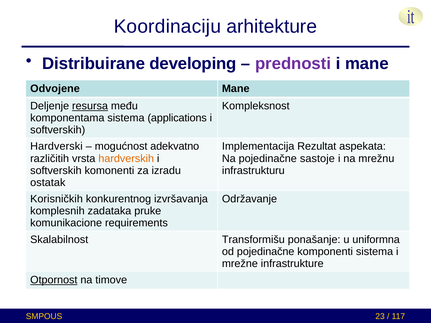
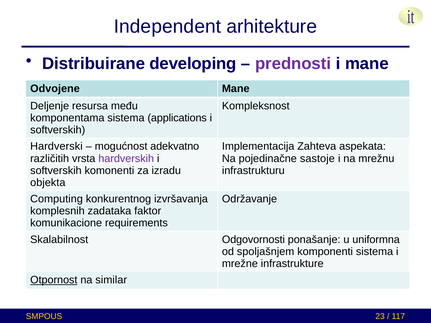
Koordinaciju: Koordinaciju -> Independent
resursa underline: present -> none
Rezultat: Rezultat -> Zahteva
hardverskih colour: orange -> purple
ostatak: ostatak -> objekta
Korisničkih: Korisničkih -> Computing
pruke: pruke -> faktor
Transformišu: Transformišu -> Odgovornosti
od pojedinačne: pojedinačne -> spoljašnjem
timove: timove -> similar
